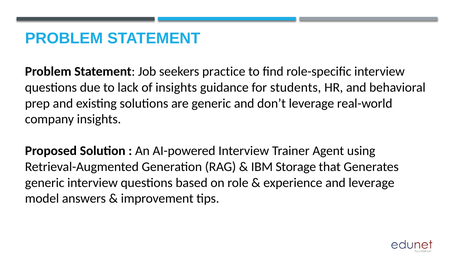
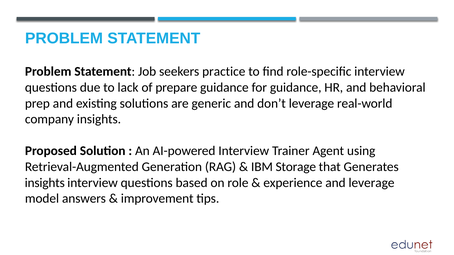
of insights: insights -> prepare
for students: students -> guidance
generic at (45, 183): generic -> insights
